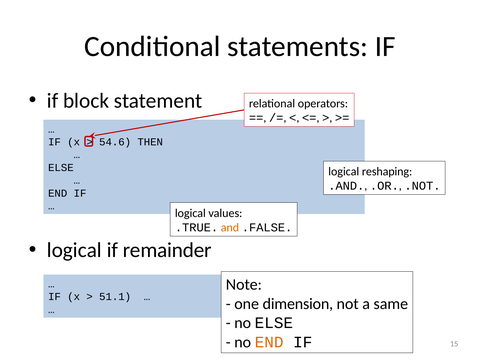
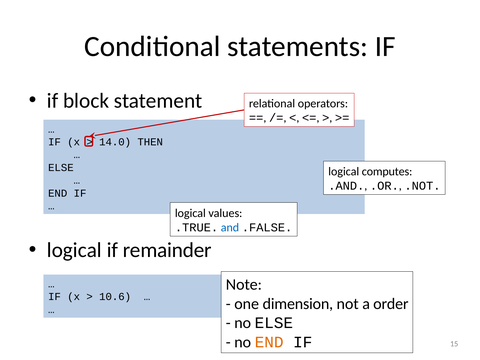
54.6: 54.6 -> 14.0
reshaping: reshaping -> computes
and colour: orange -> blue
51.1: 51.1 -> 10.6
same: same -> order
